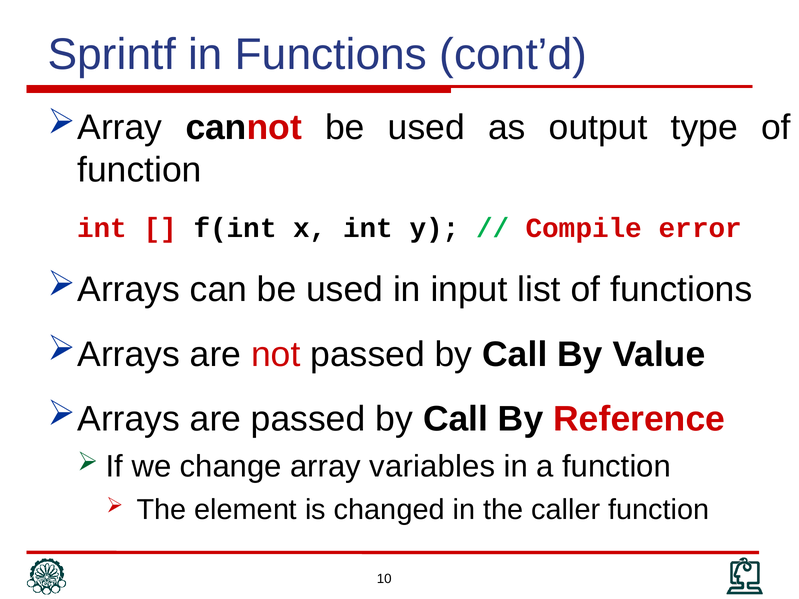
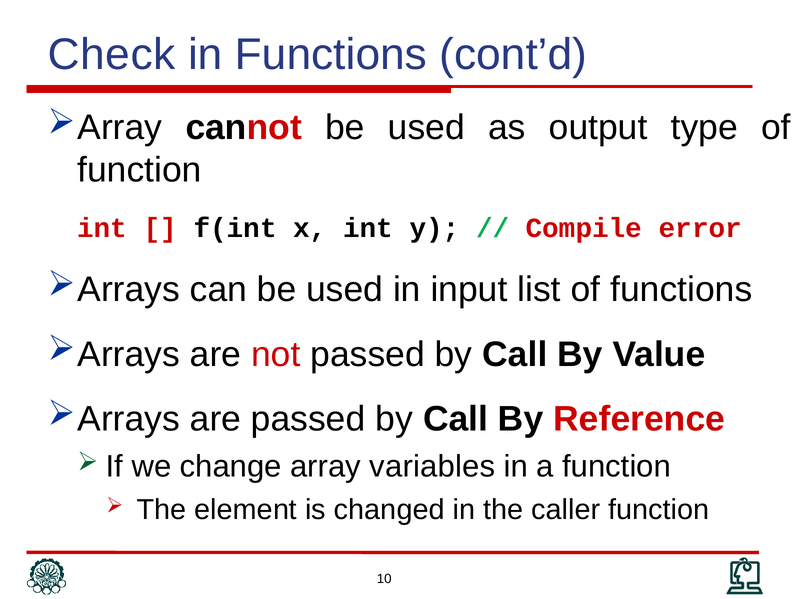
Sprintf: Sprintf -> Check
